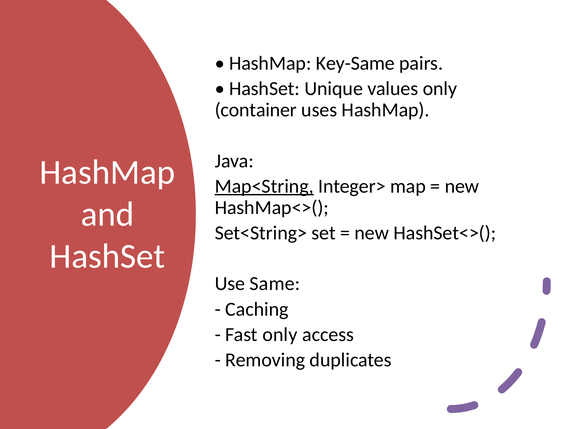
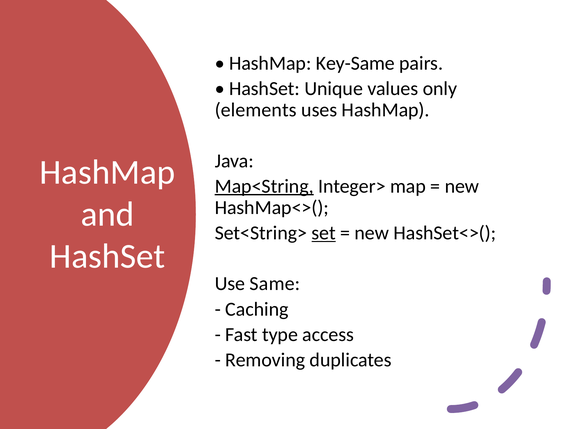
container: container -> elements
set underline: none -> present
Fast only: only -> type
